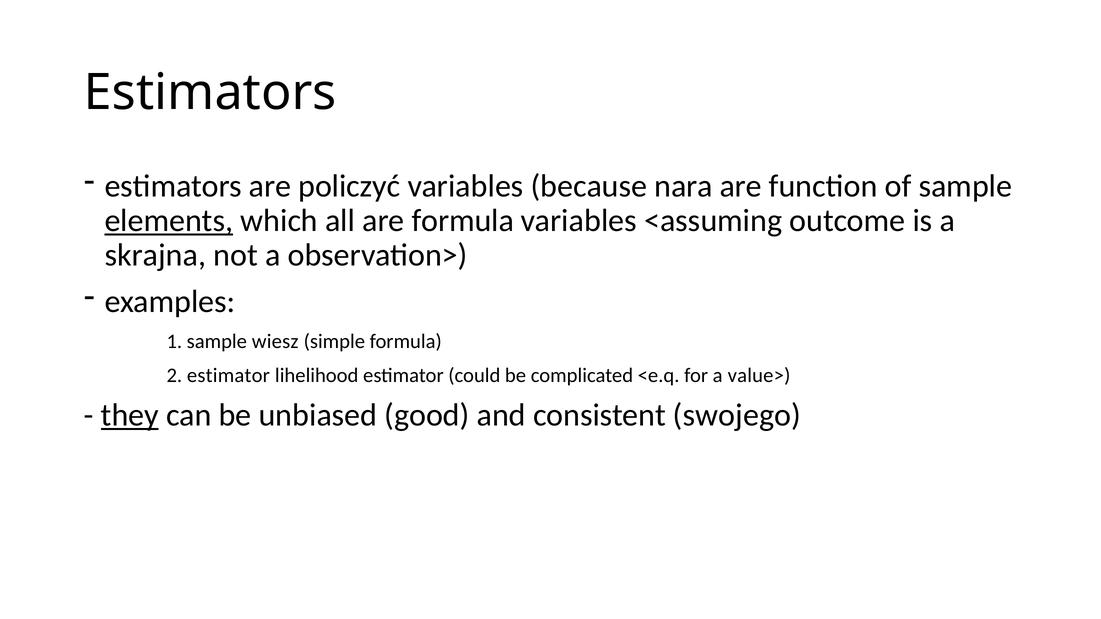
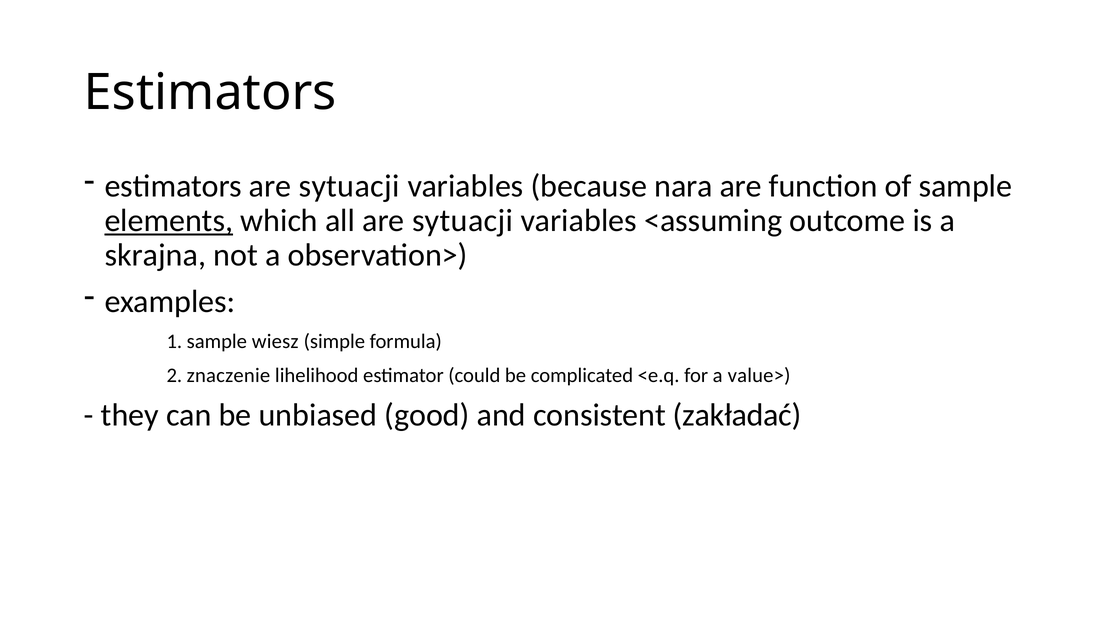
estimators are policzyć: policzyć -> sytuacji
all are formula: formula -> sytuacji
2 estimator: estimator -> znaczenie
they underline: present -> none
swojego: swojego -> zakładać
